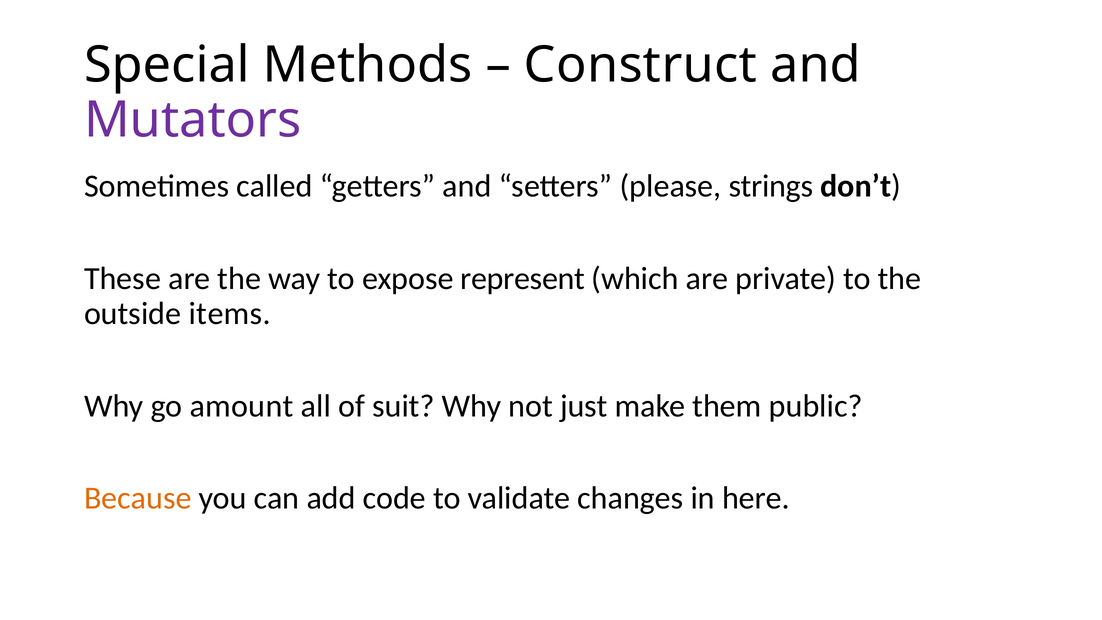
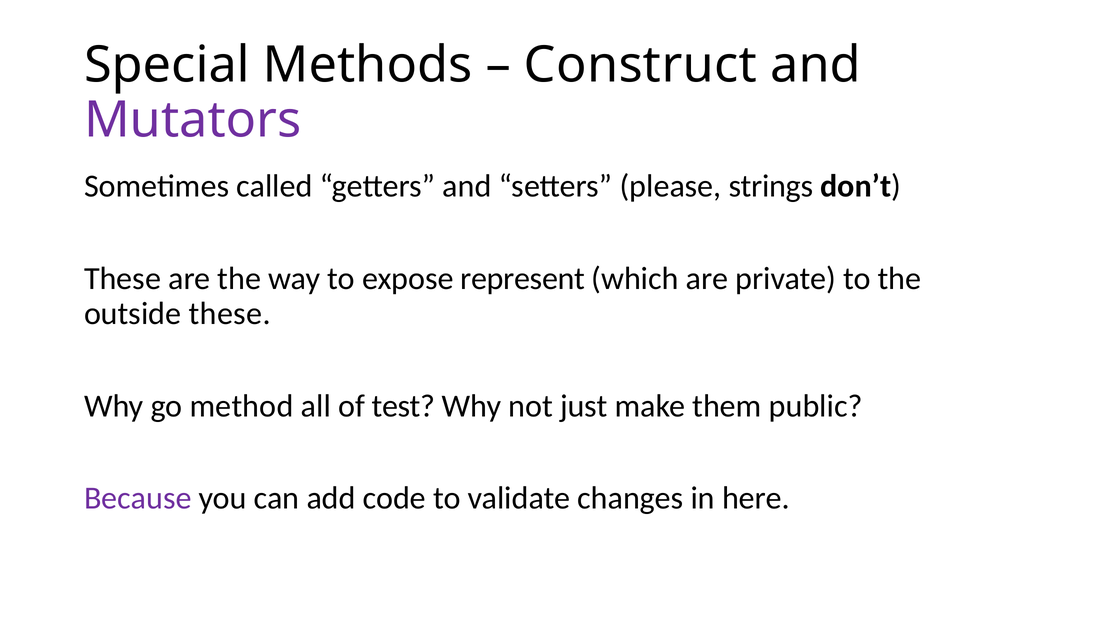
outside items: items -> these
amount: amount -> method
suit: suit -> test
Because colour: orange -> purple
